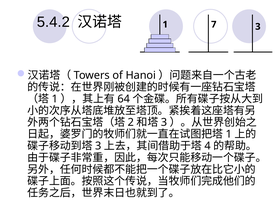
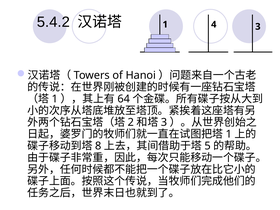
7: 7 -> 4
3 at (98, 146): 3 -> 8
4: 4 -> 5
